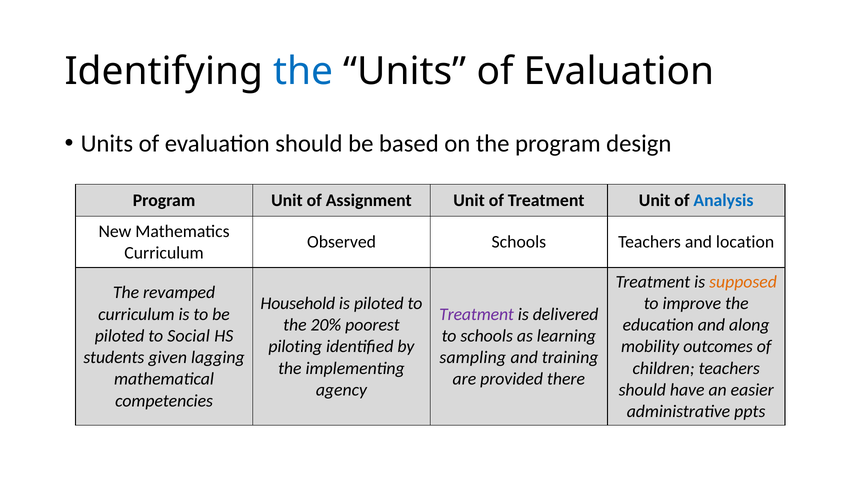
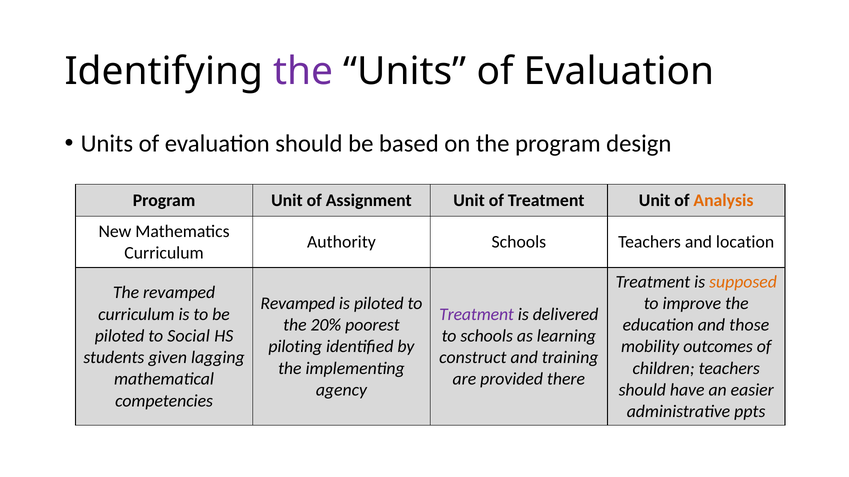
the at (303, 71) colour: blue -> purple
Analysis colour: blue -> orange
Observed: Observed -> Authority
Household at (298, 304): Household -> Revamped
along: along -> those
sampling: sampling -> construct
